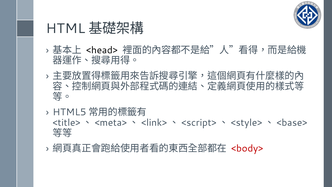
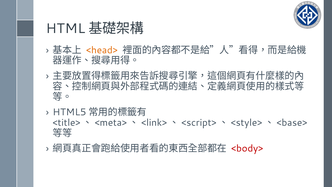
<head> colour: black -> orange
